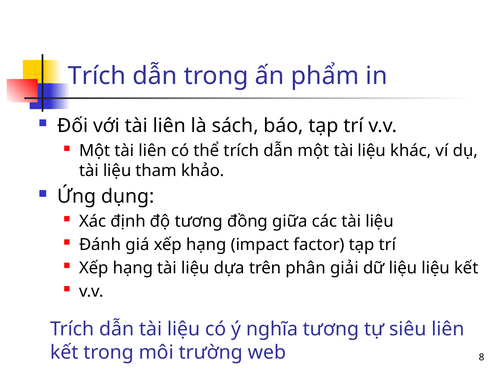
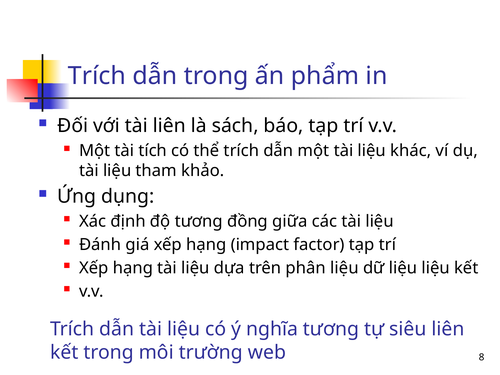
Một tài liên: liên -> tích
phân giải: giải -> liệu
